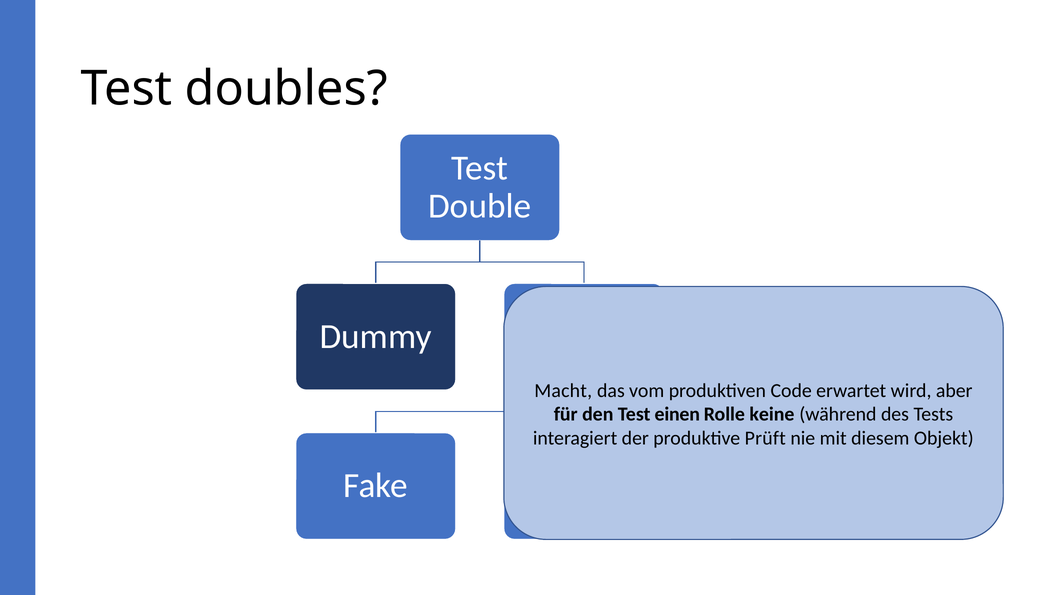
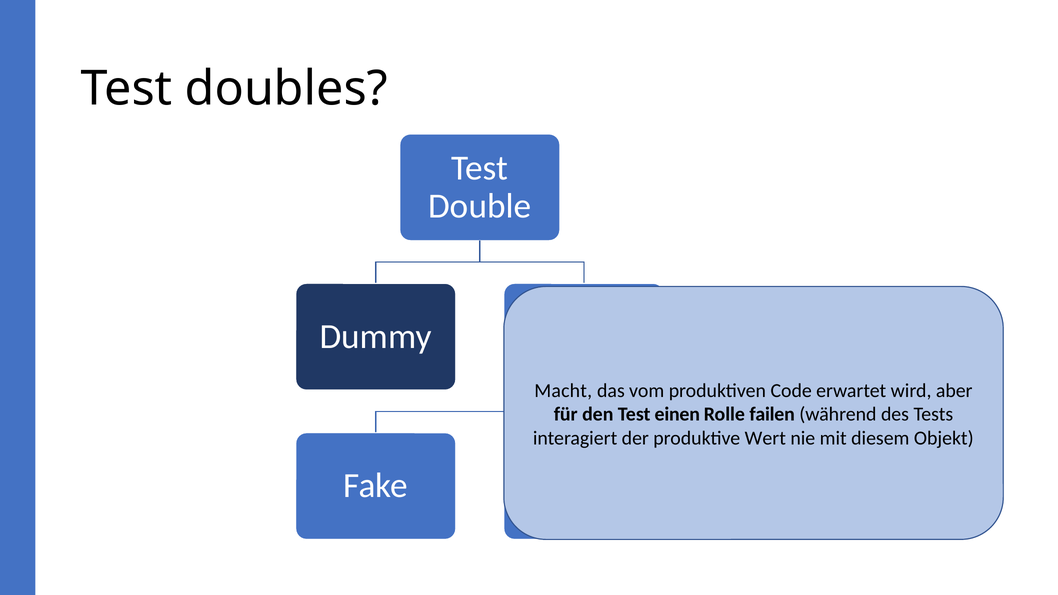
keine: keine -> failen
Prüft: Prüft -> Wert
